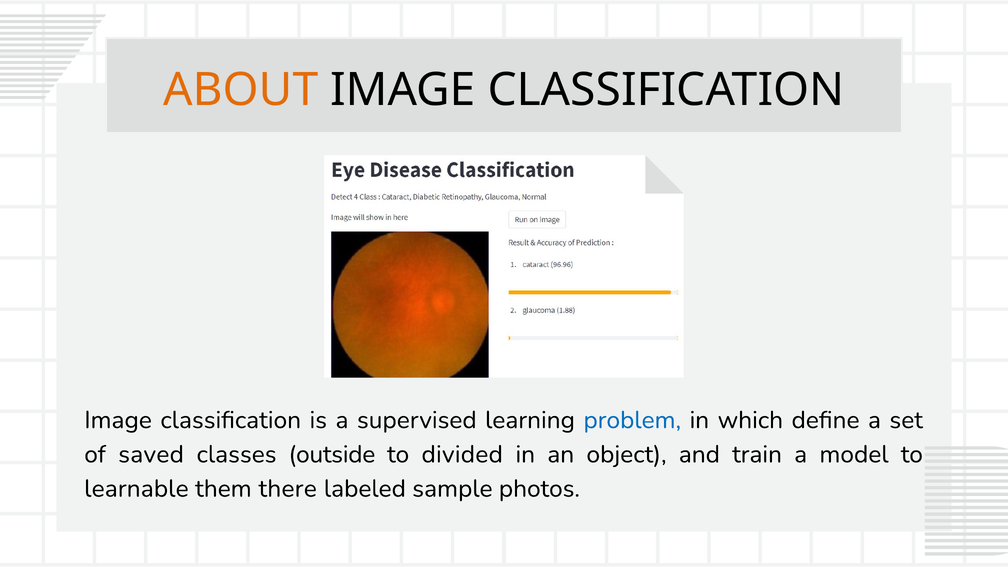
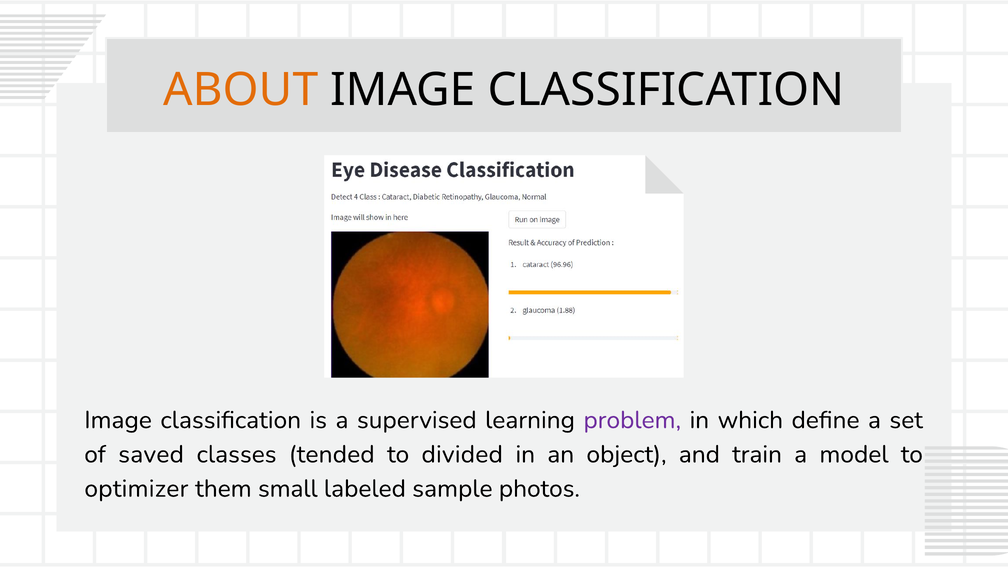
problem colour: blue -> purple
outside: outside -> tended
learnable: learnable -> optimizer
there: there -> small
